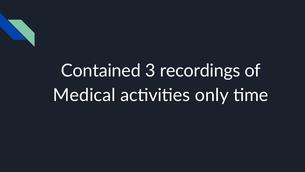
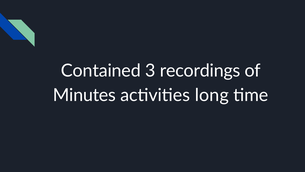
Medical: Medical -> Minutes
only: only -> long
